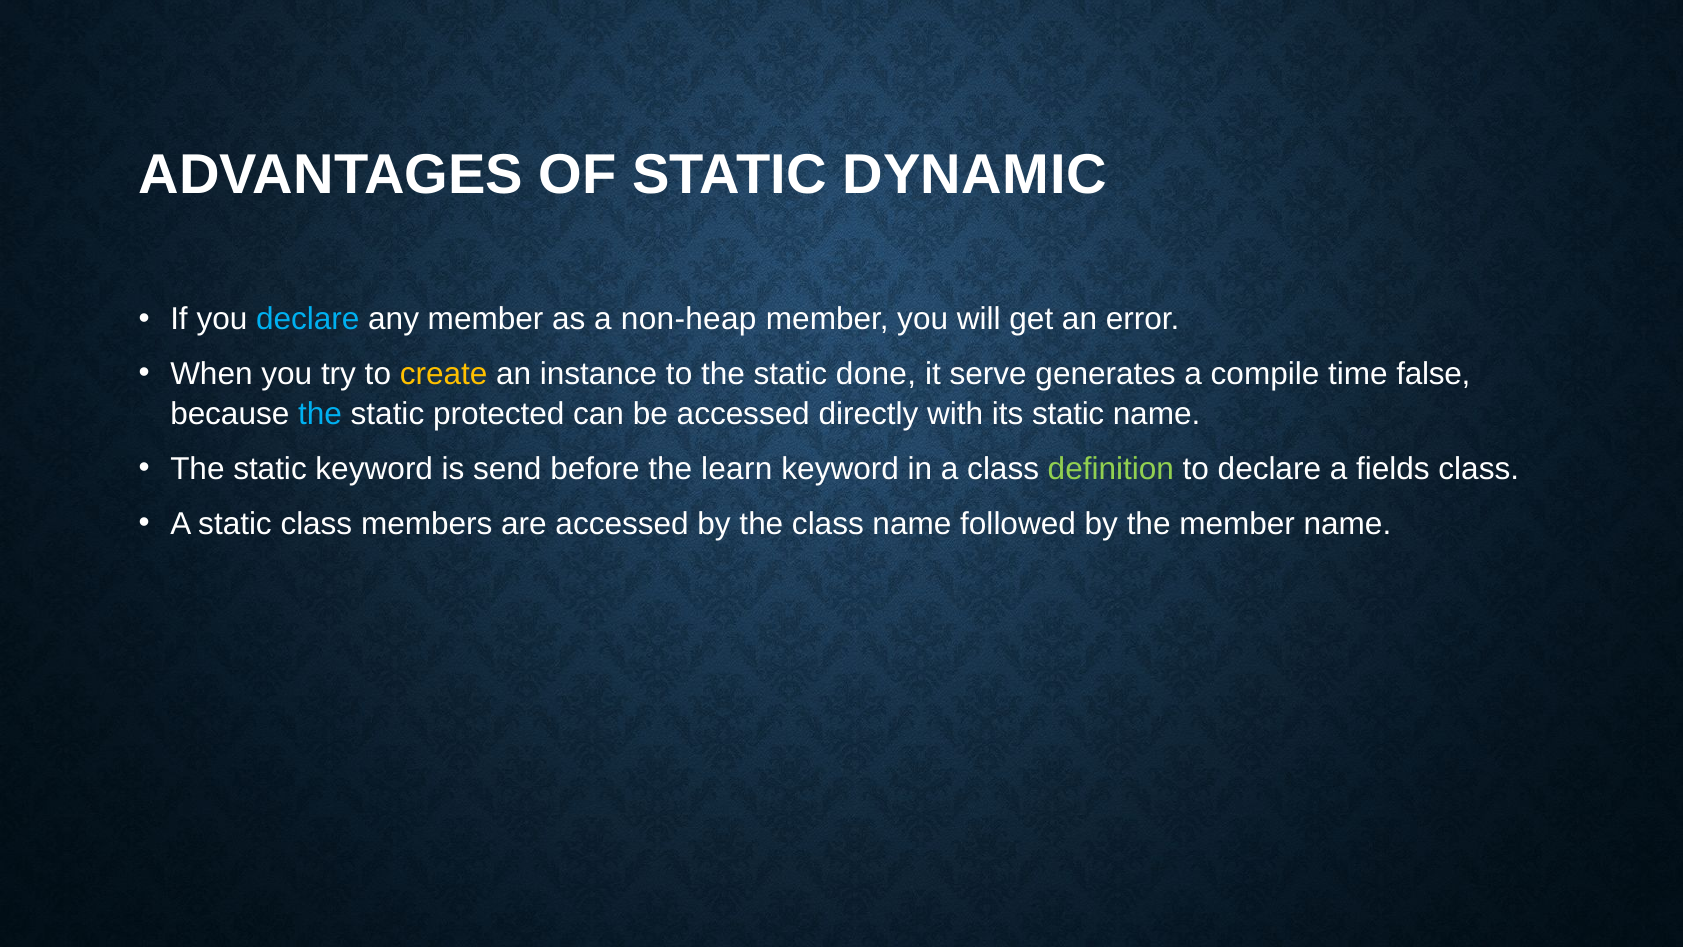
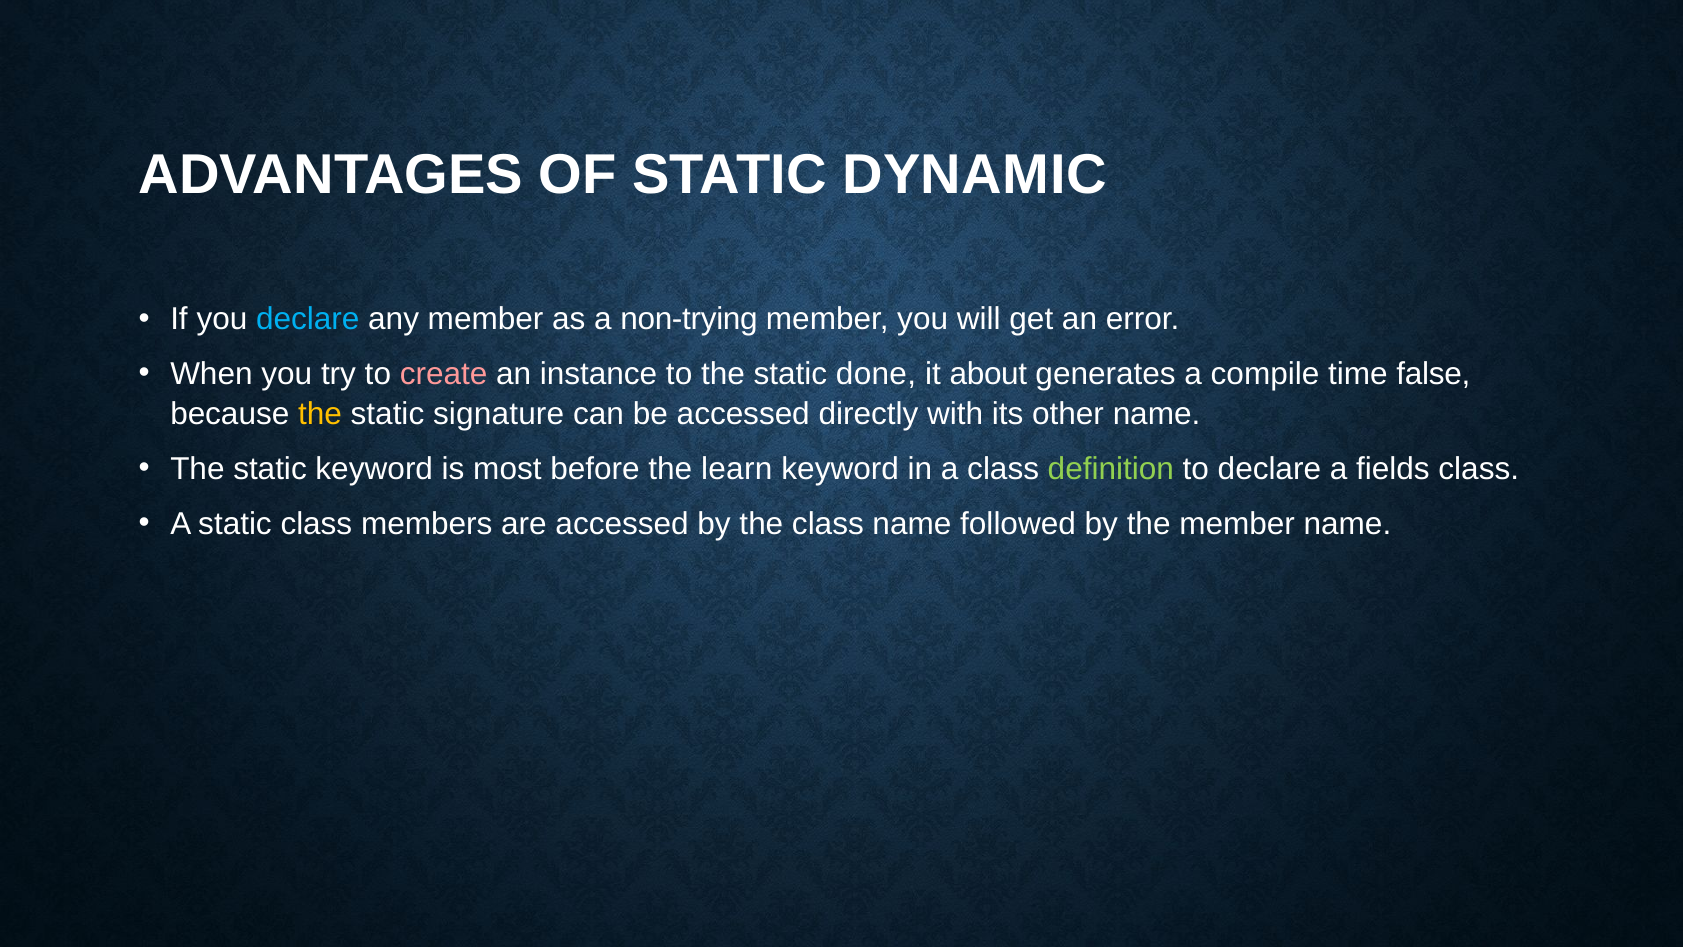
non-heap: non-heap -> non-trying
create colour: yellow -> pink
serve: serve -> about
the at (320, 414) colour: light blue -> yellow
protected: protected -> signature
its static: static -> other
send: send -> most
